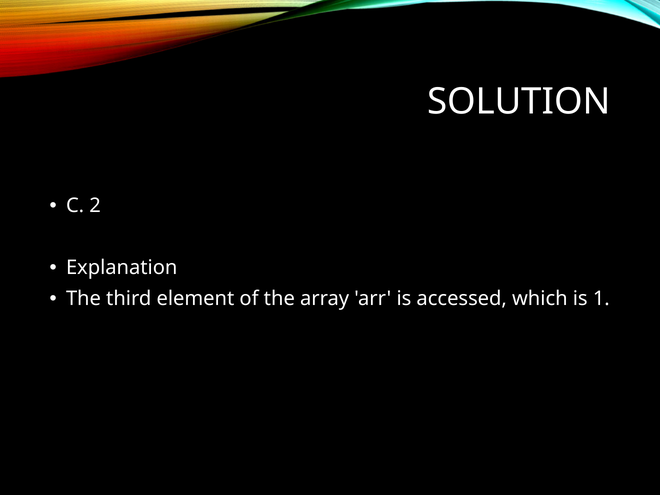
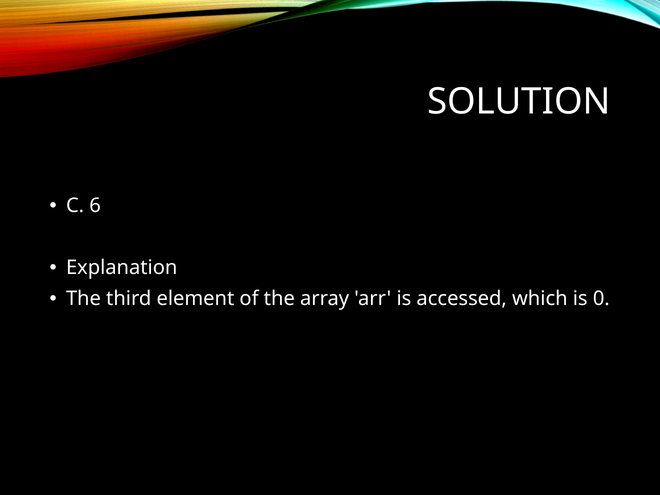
2: 2 -> 6
1: 1 -> 0
